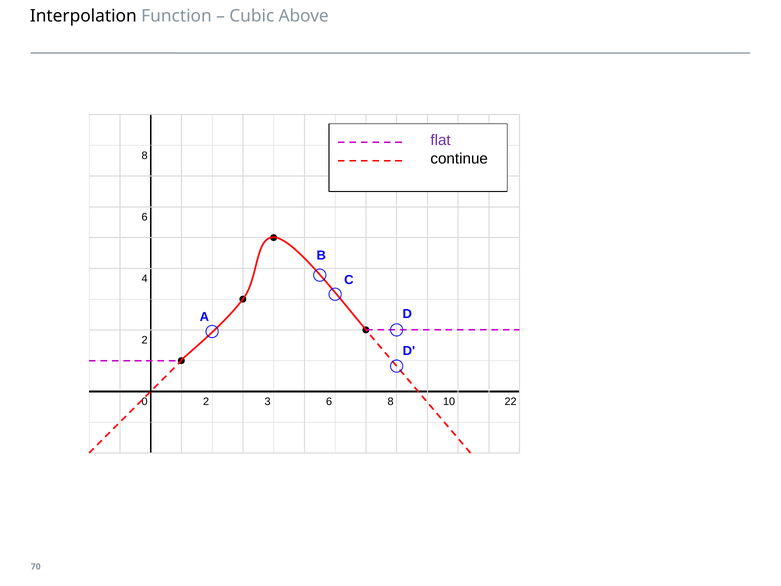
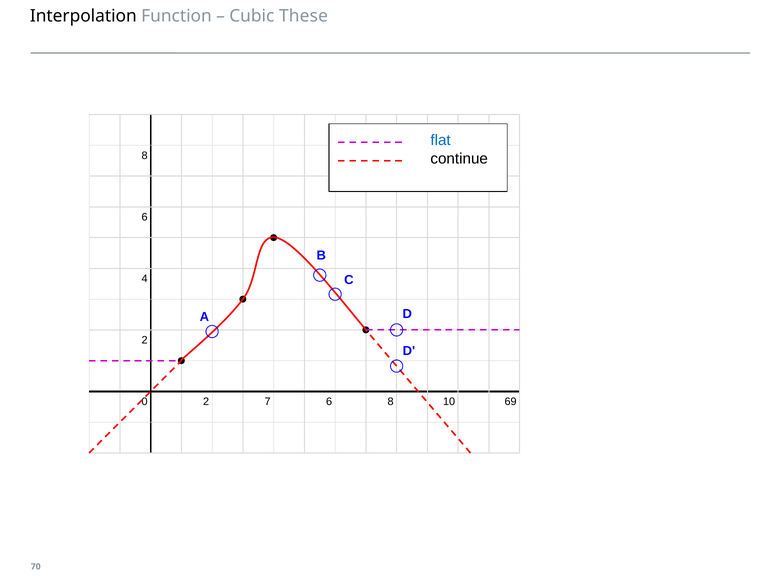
Above: Above -> These
flat colour: purple -> blue
3: 3 -> 7
22: 22 -> 69
